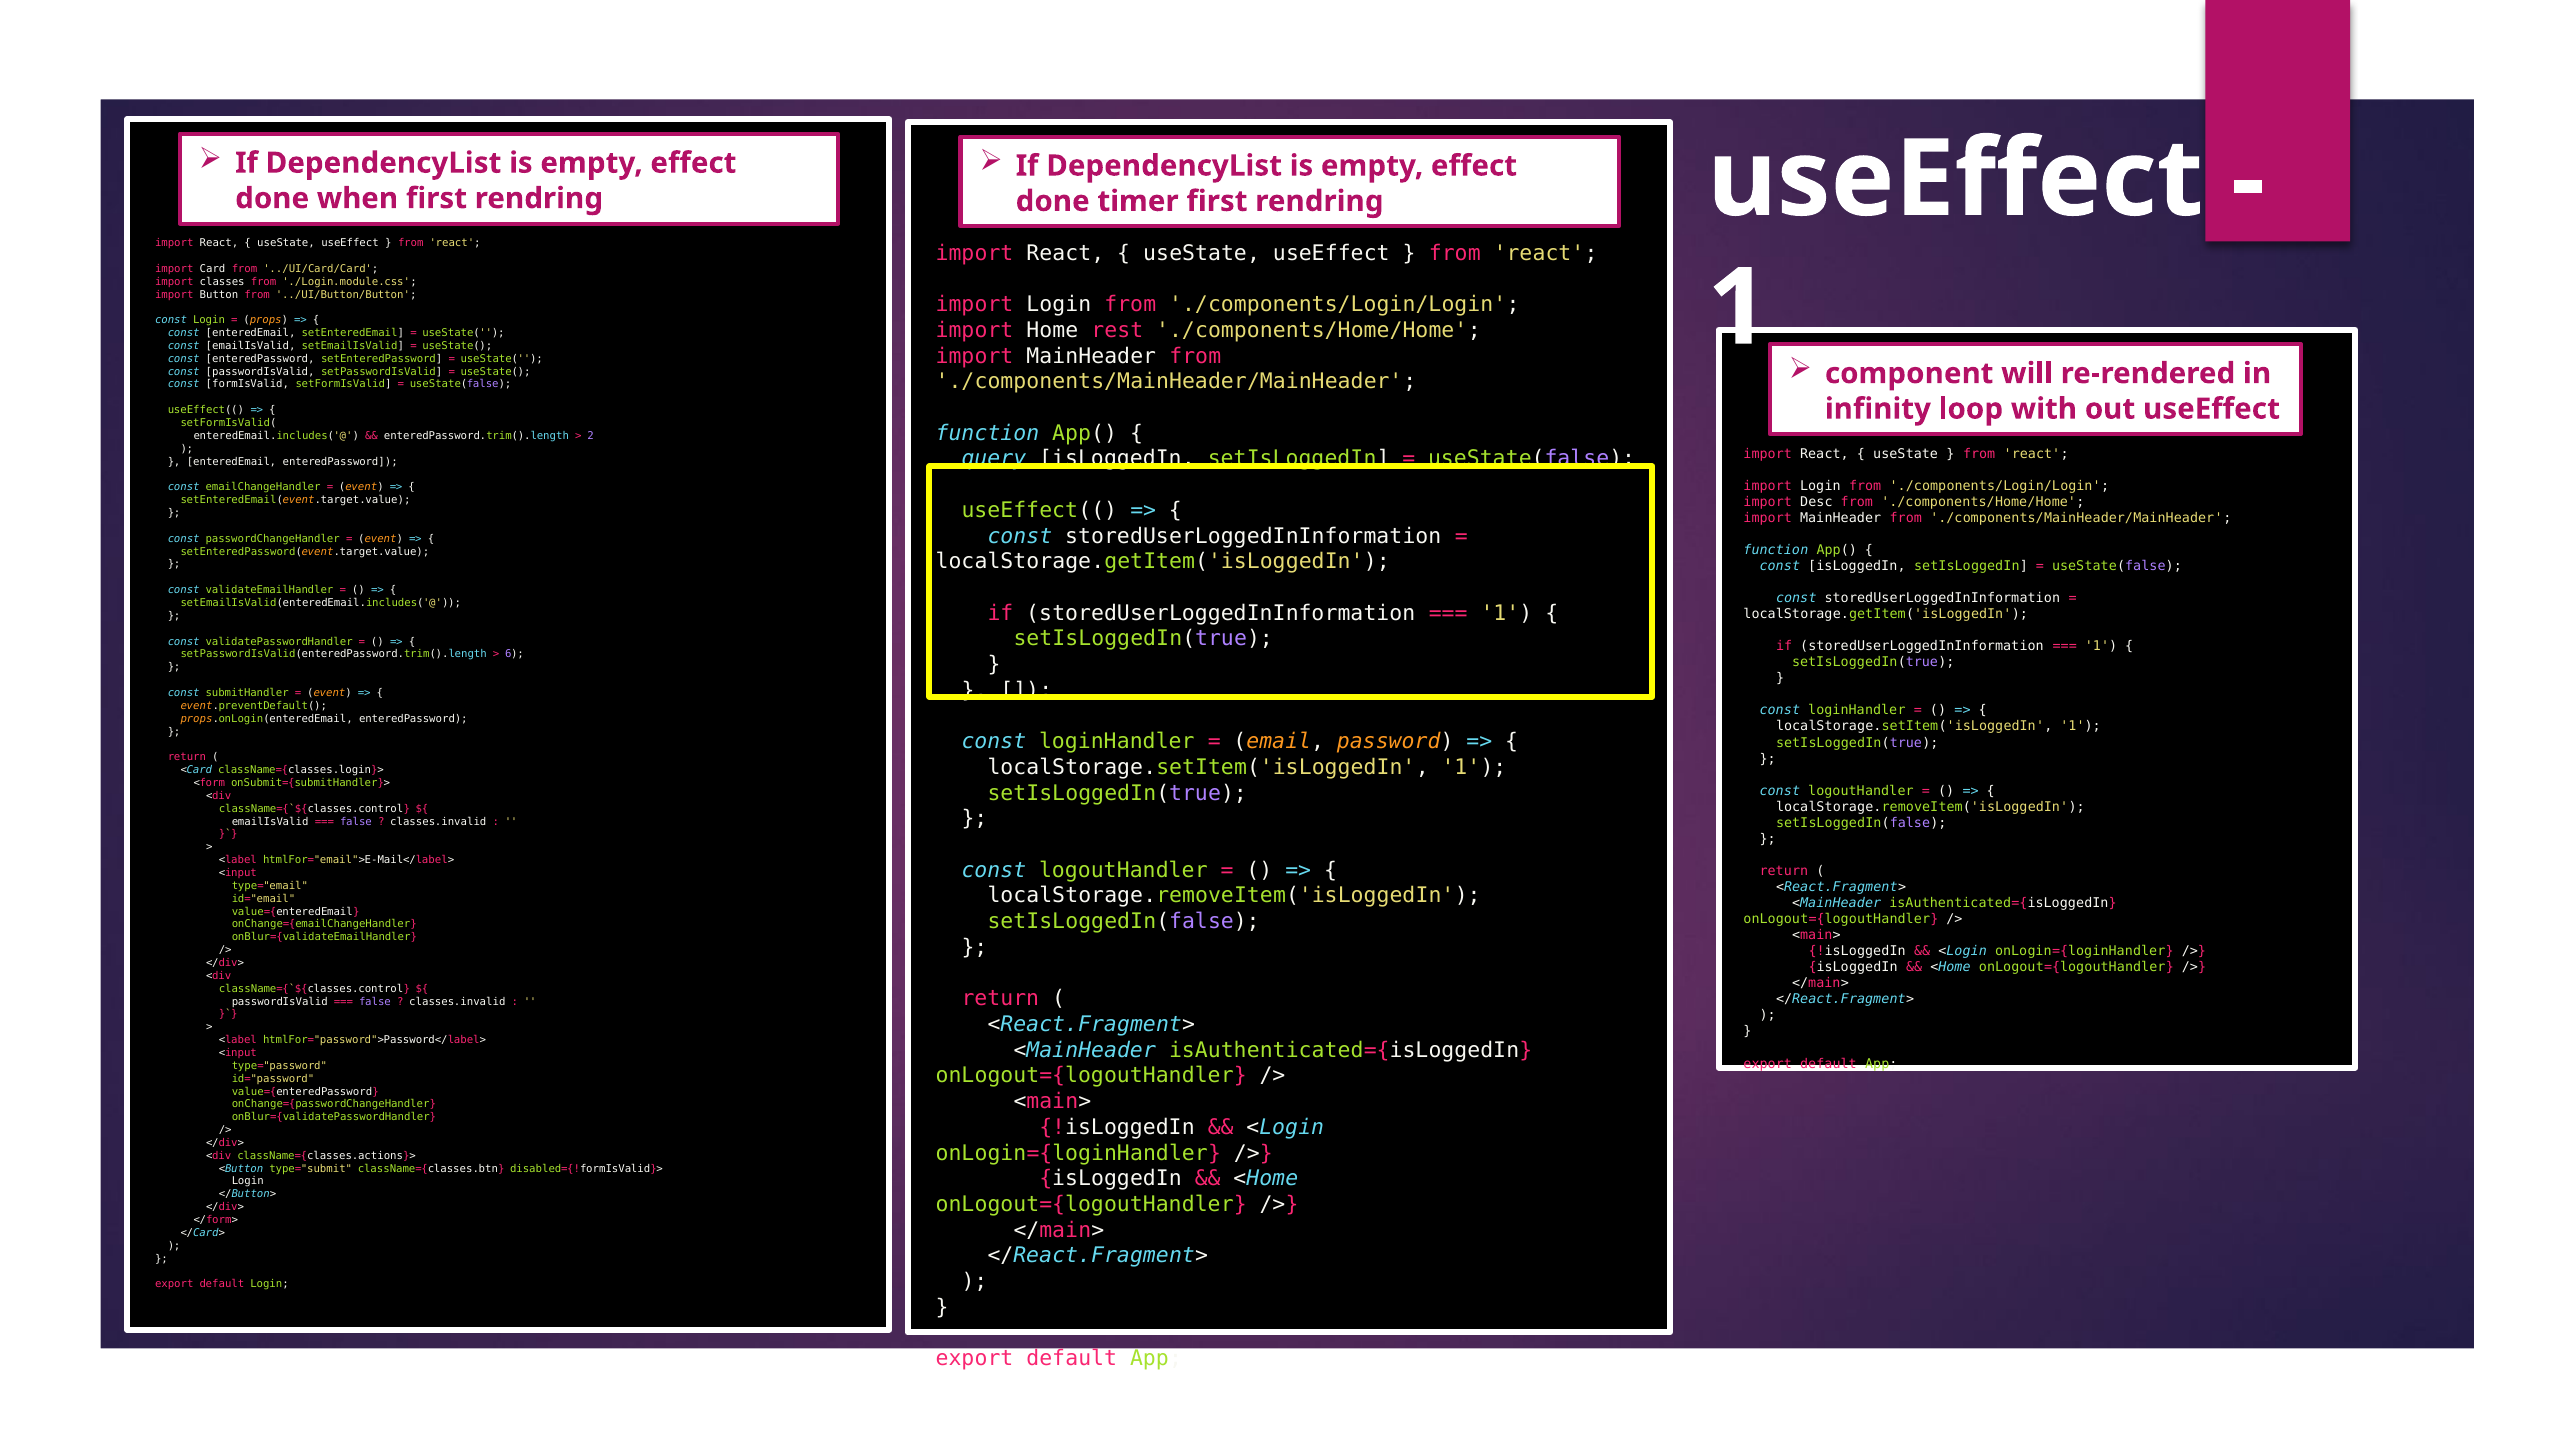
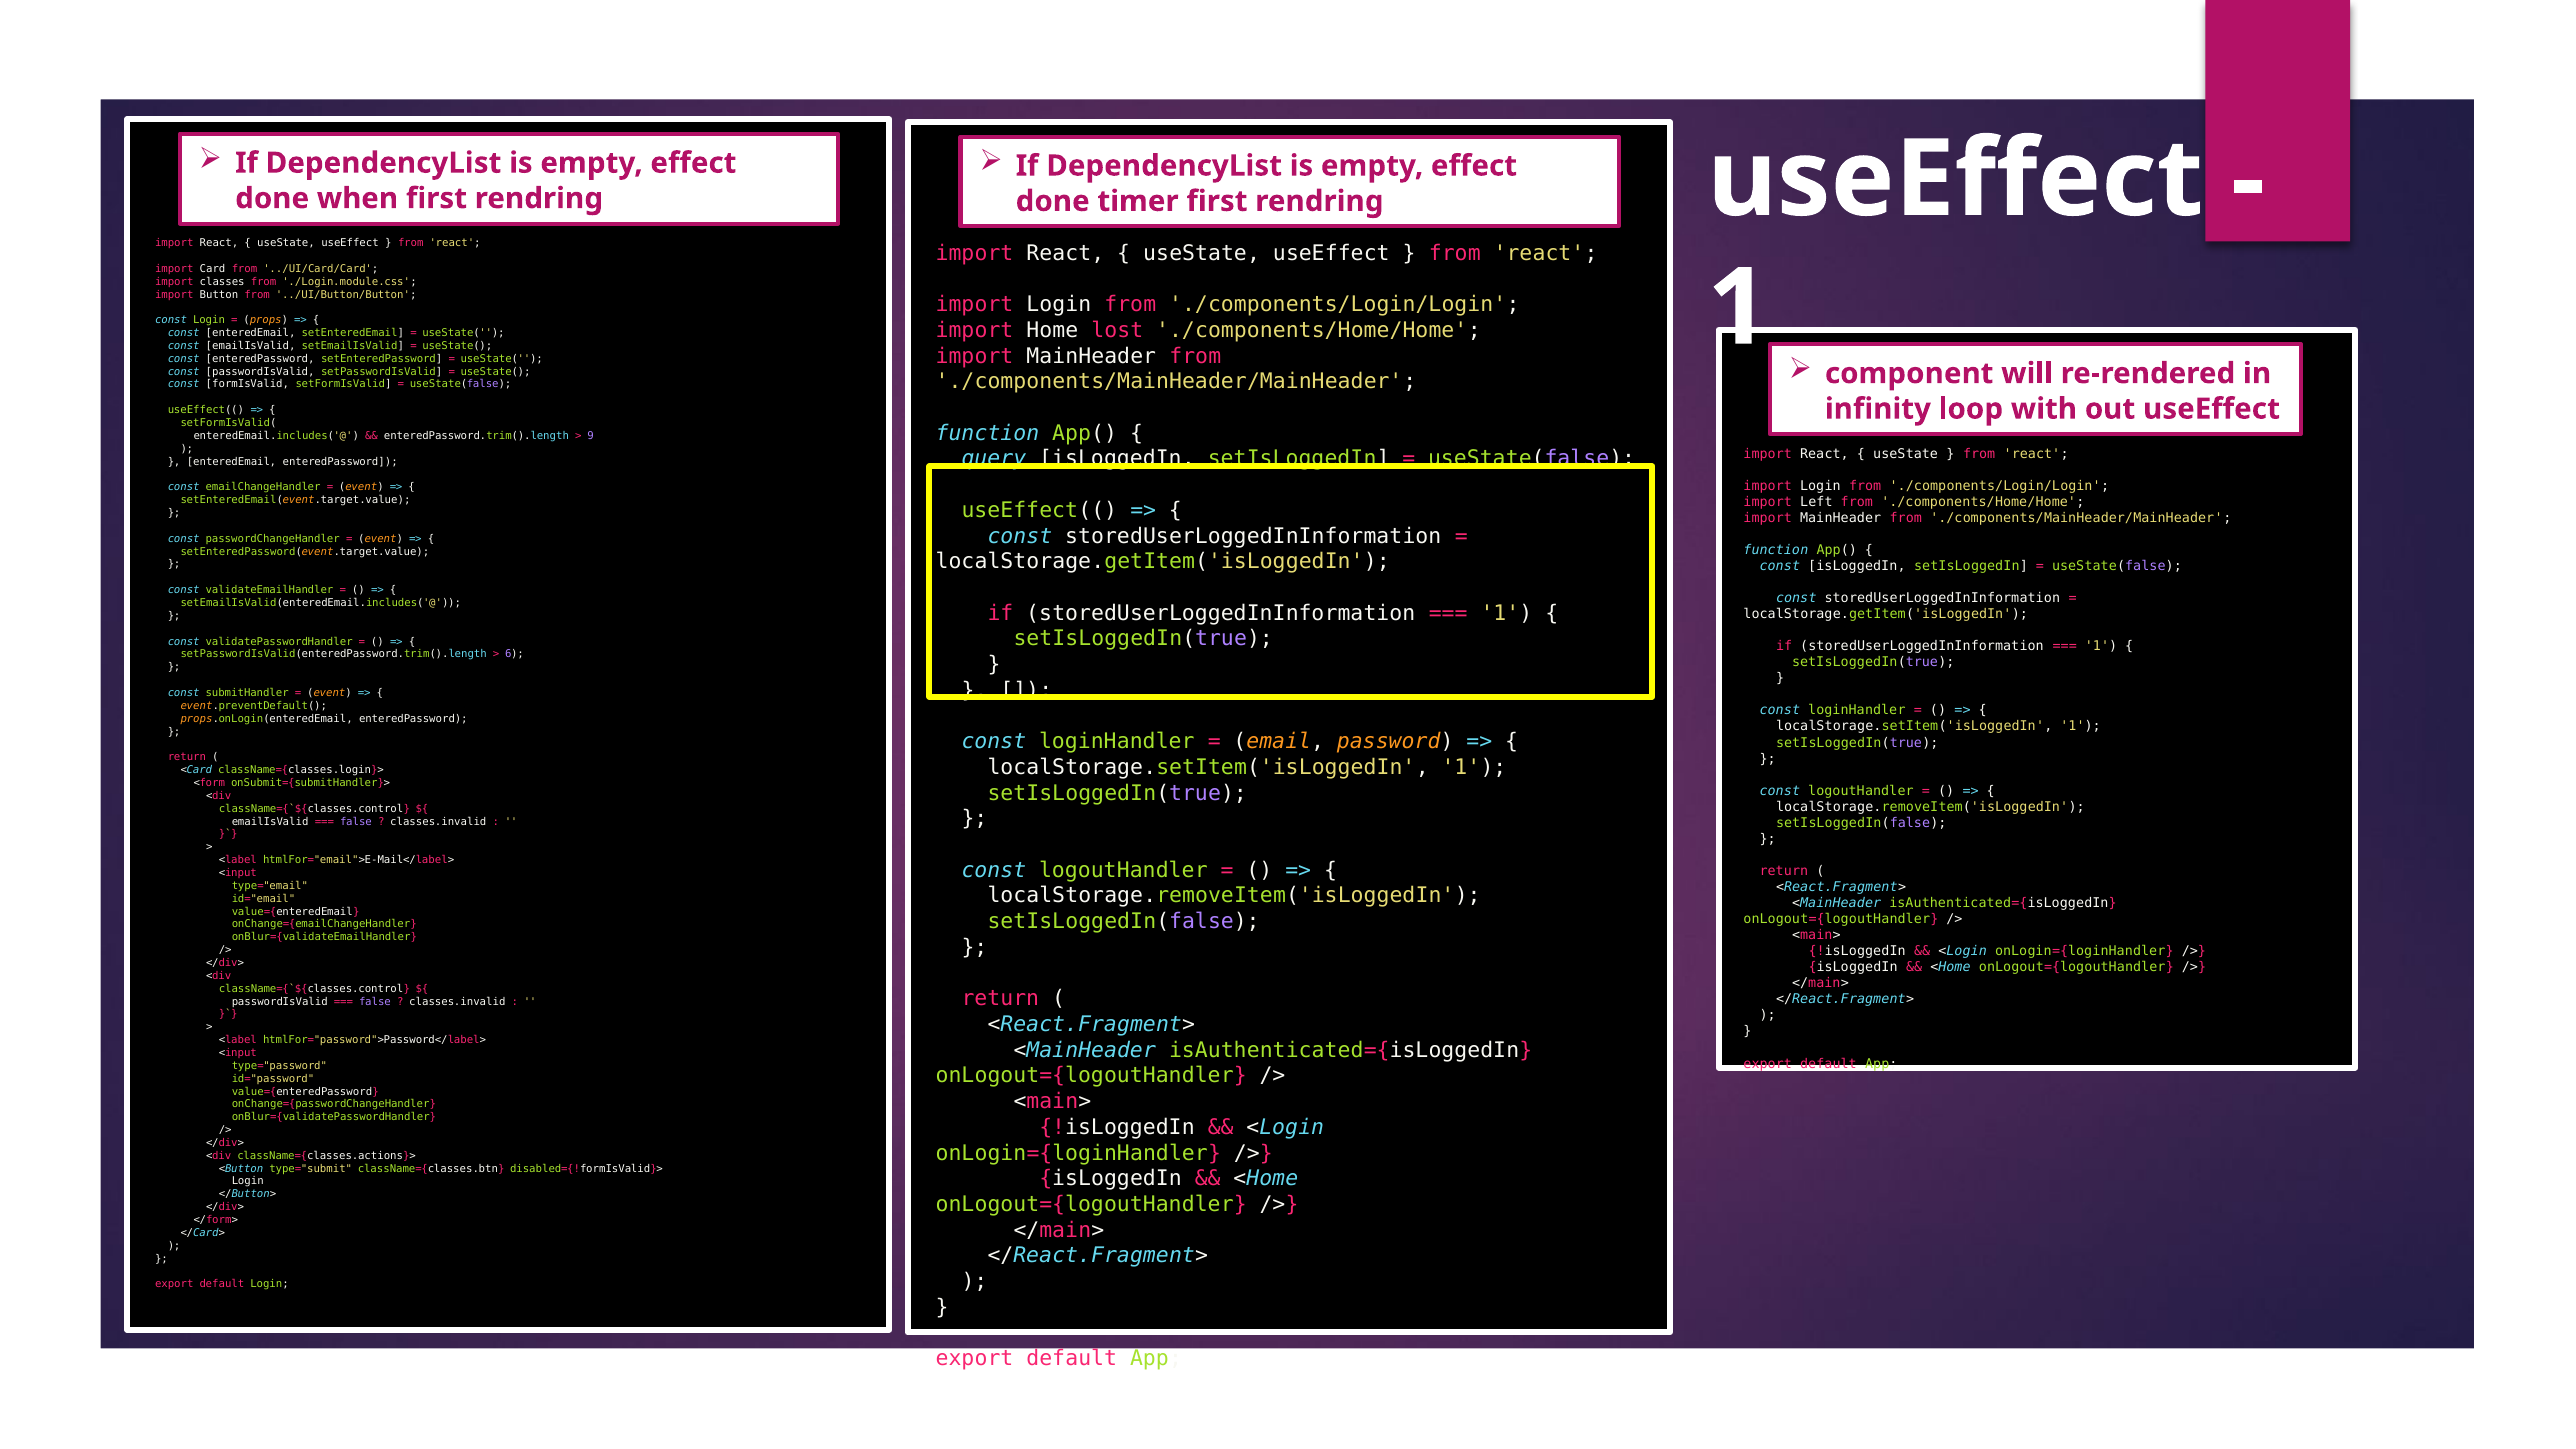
rest: rest -> lost
2: 2 -> 9
Desc: Desc -> Left
